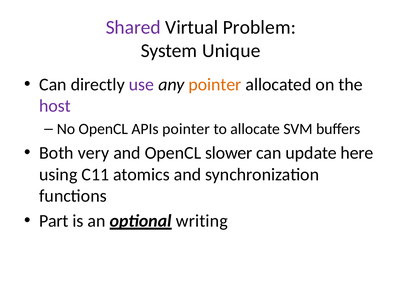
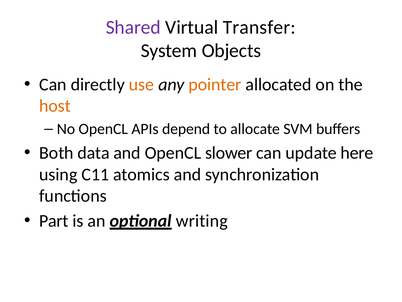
Problem: Problem -> Transfer
Unique: Unique -> Objects
use colour: purple -> orange
host colour: purple -> orange
APIs pointer: pointer -> depend
very: very -> data
